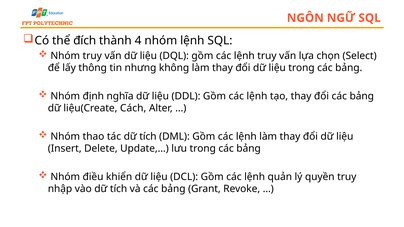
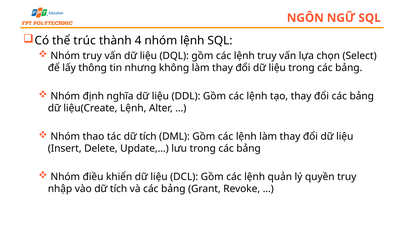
đích: đích -> trúc
liệu(Create Cách: Cách -> Lệnh
